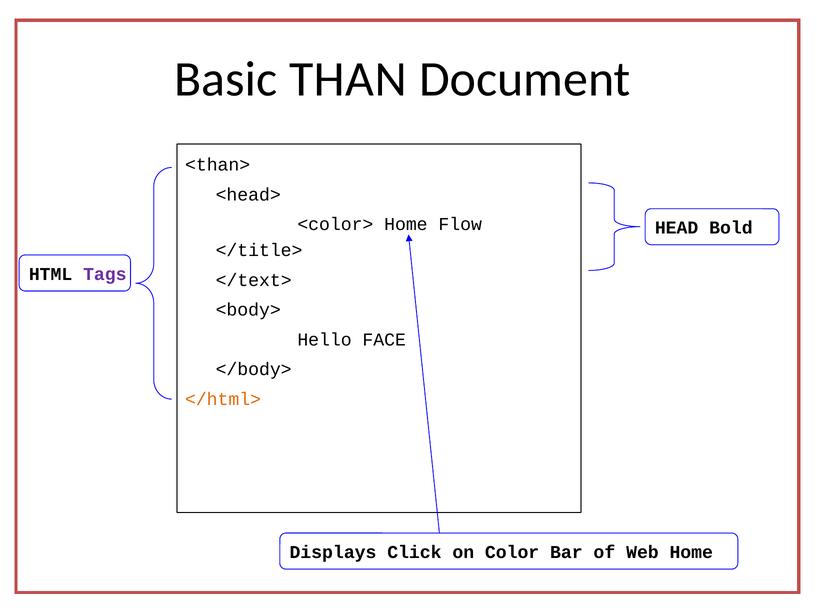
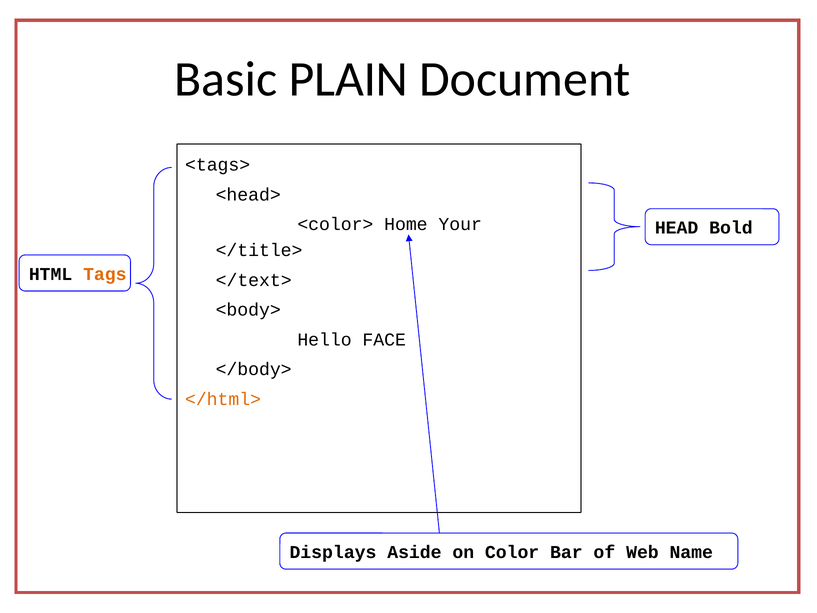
THAN: THAN -> PLAIN
<than>: <than> -> <tags>
Flow: Flow -> Your
Tags colour: purple -> orange
Click: Click -> Aside
Web Home: Home -> Name
